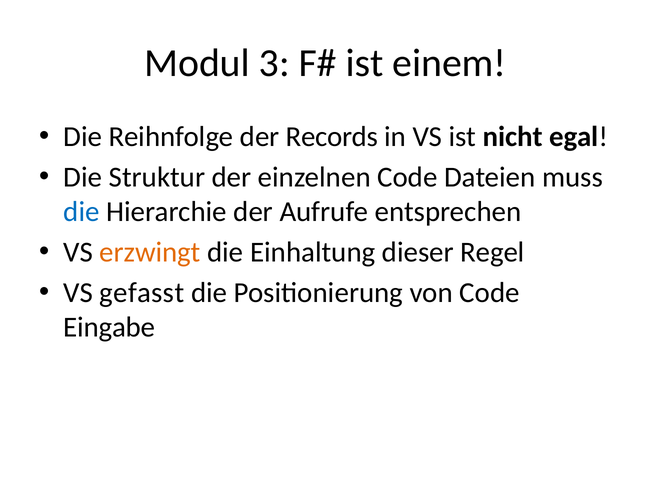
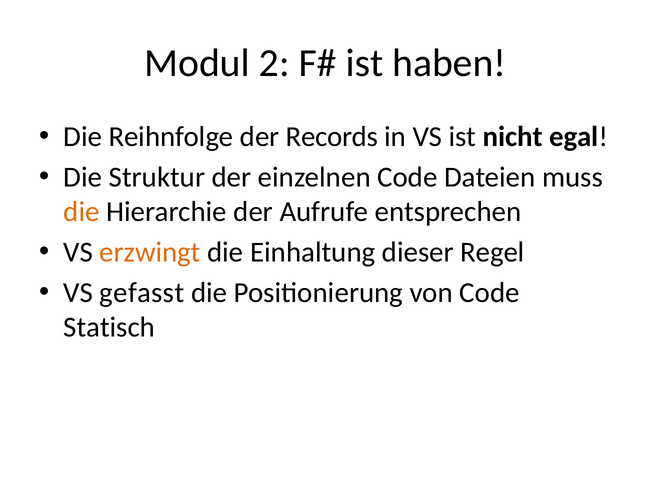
3: 3 -> 2
einem: einem -> haben
die at (82, 212) colour: blue -> orange
Eingabe: Eingabe -> Statisch
